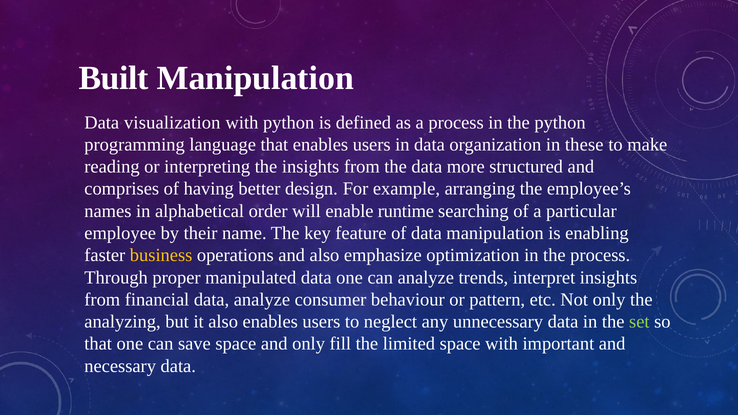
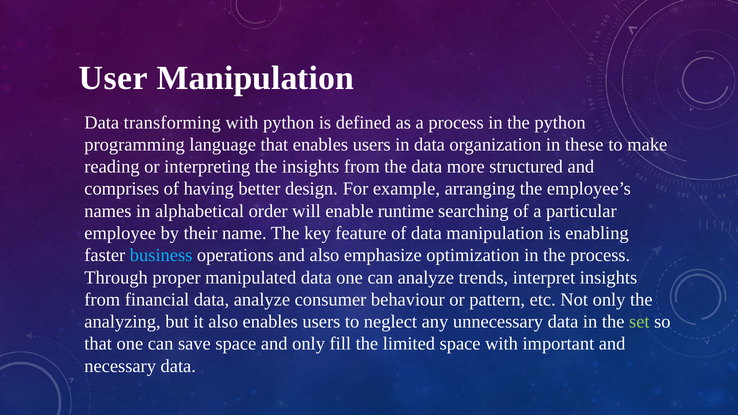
Built: Built -> User
visualization: visualization -> transforming
business colour: yellow -> light blue
